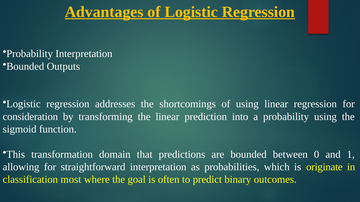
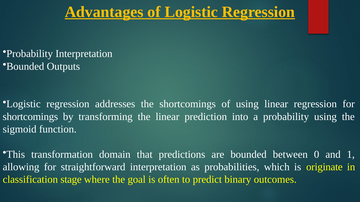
consideration at (30, 117): consideration -> shortcomings
most: most -> stage
